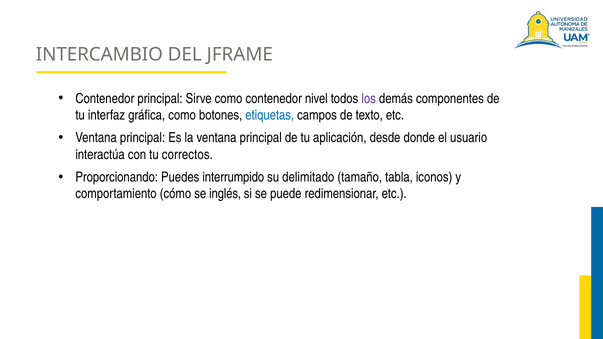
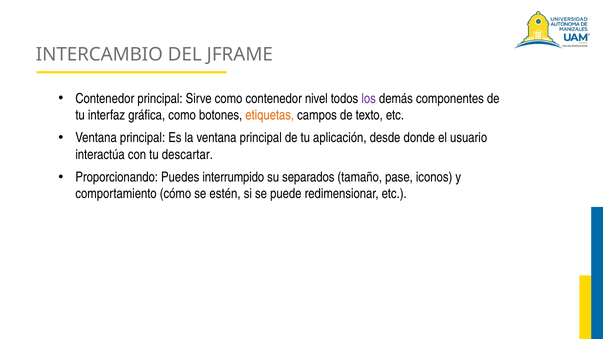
etiquetas colour: blue -> orange
correctos: correctos -> descartar
delimitado: delimitado -> separados
tabla: tabla -> pase
inglés: inglés -> estén
